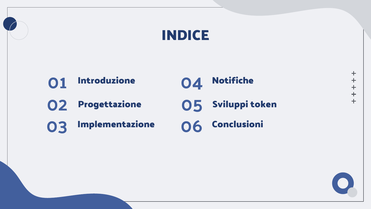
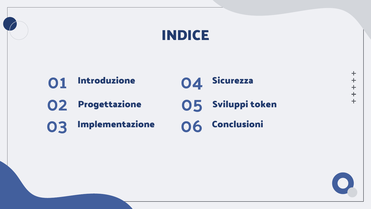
Notifiche: Notifiche -> Sicurezza
